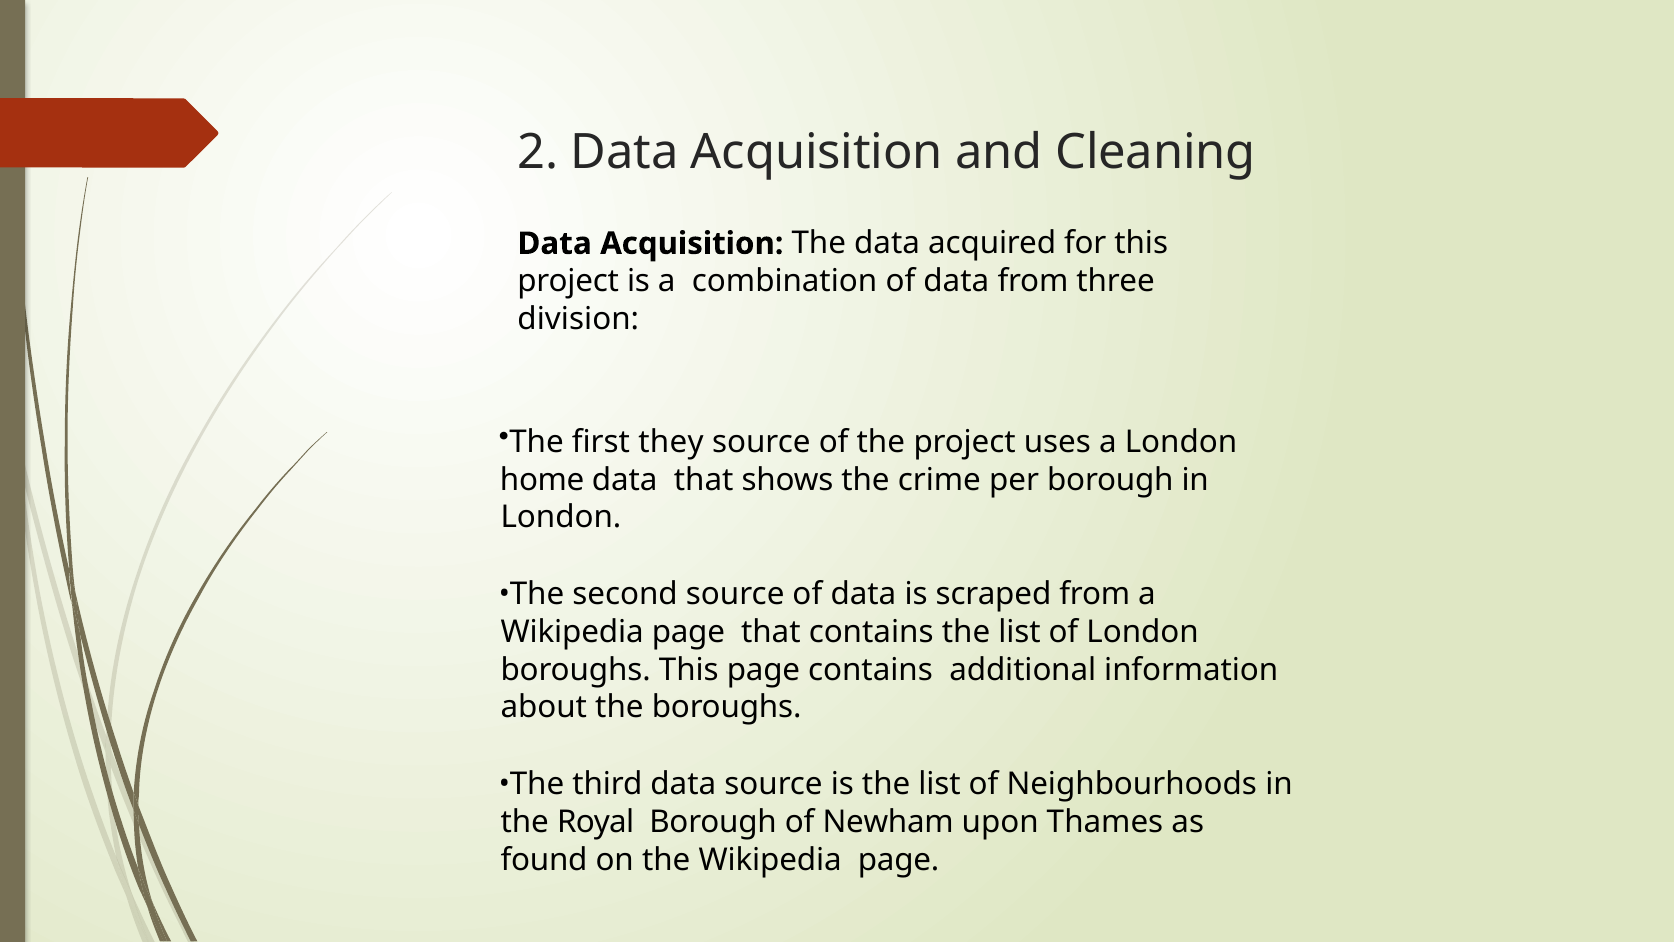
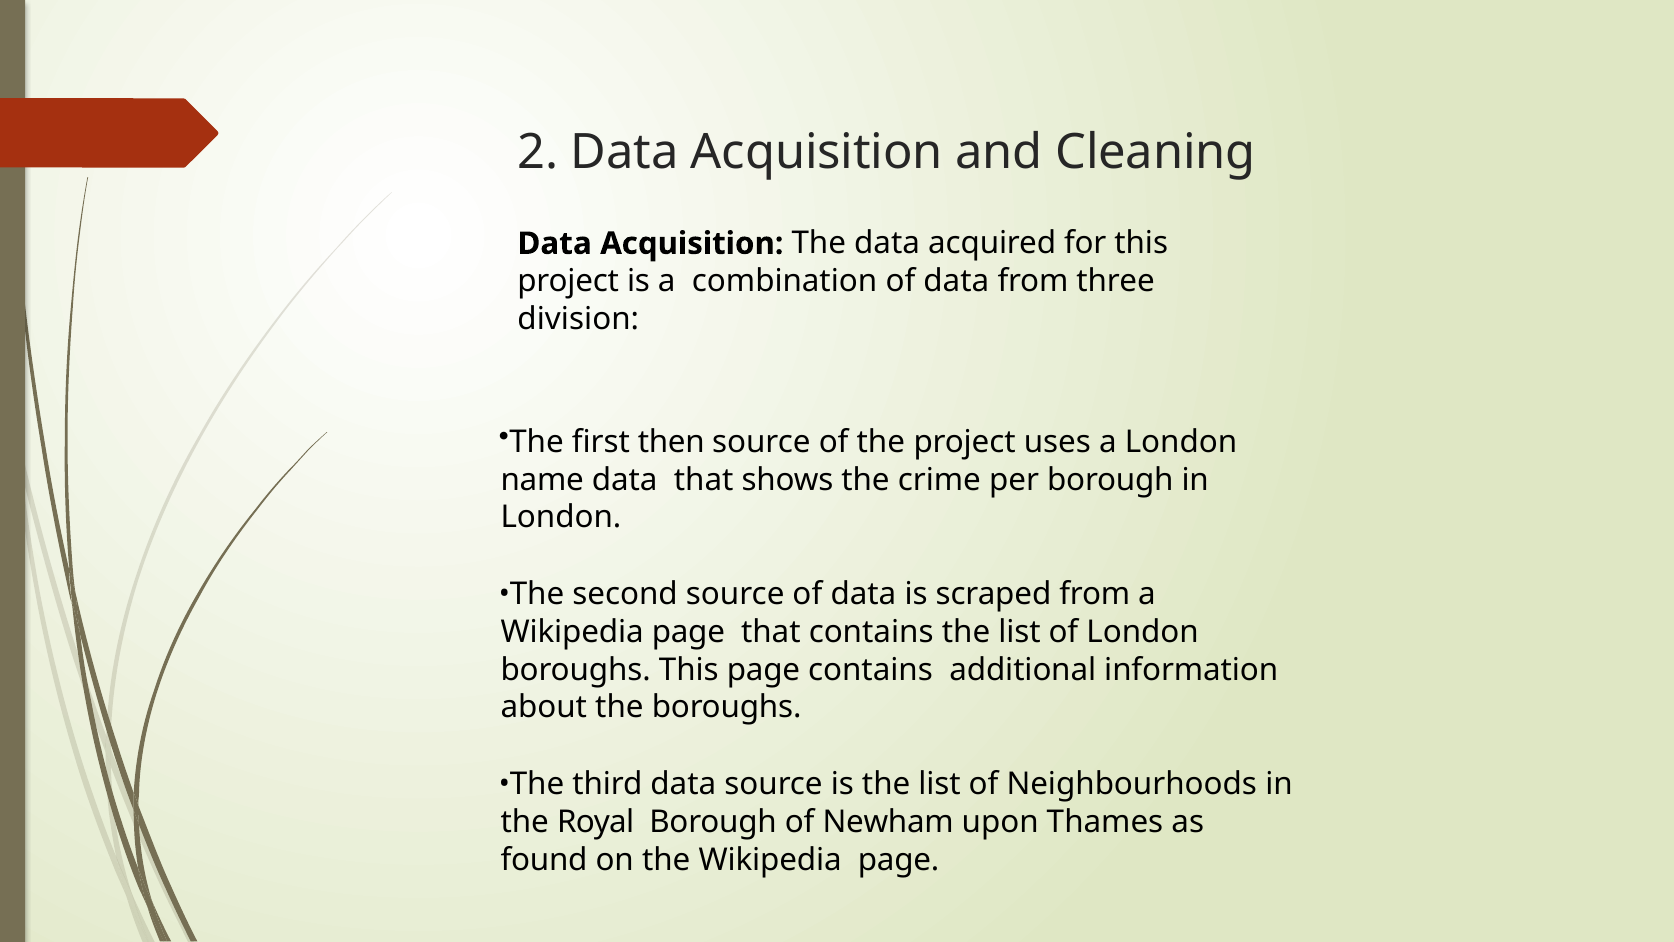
they: they -> then
home: home -> name
